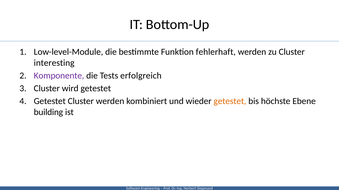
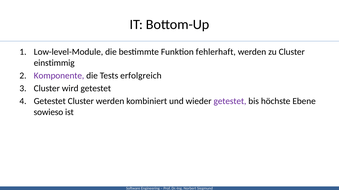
interesting: interesting -> einstimmig
getestet at (230, 102) colour: orange -> purple
building: building -> sowieso
